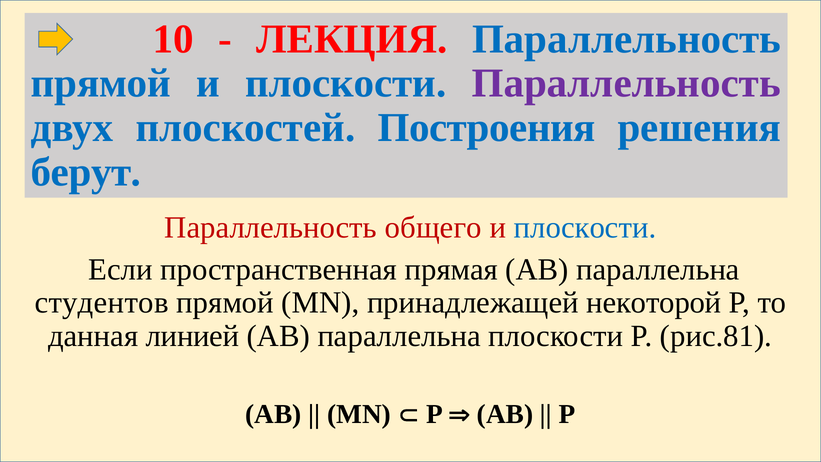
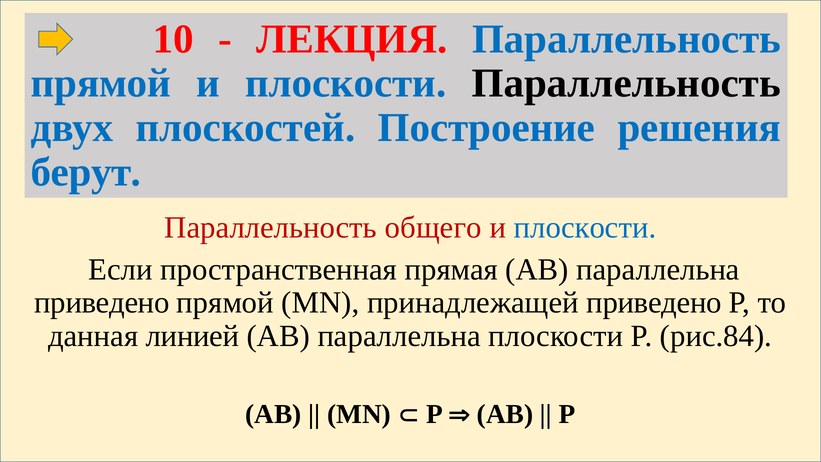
Параллельность at (626, 83) colour: purple -> black
Построения: Построения -> Построение
студентов at (102, 303): студентов -> приведено
принадлежащей некоторой: некоторой -> приведено
рис.81: рис.81 -> рис.84
